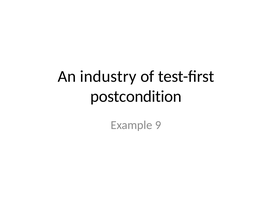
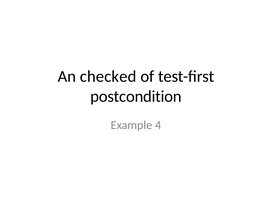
industry: industry -> checked
9: 9 -> 4
